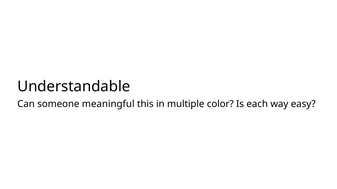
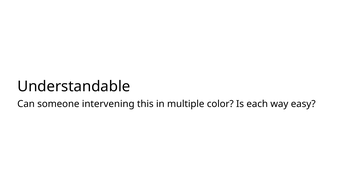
meaningful: meaningful -> intervening
